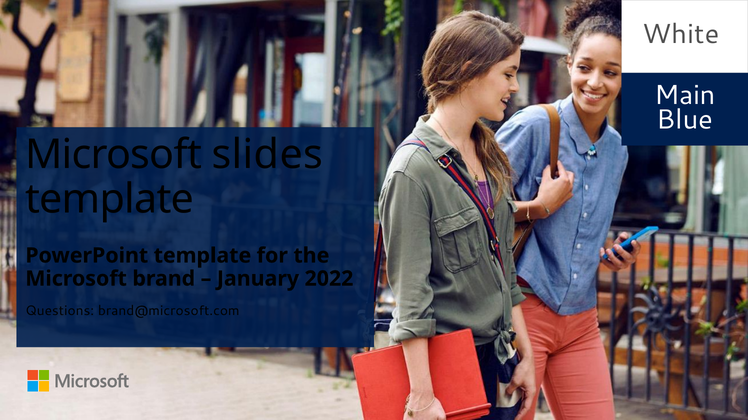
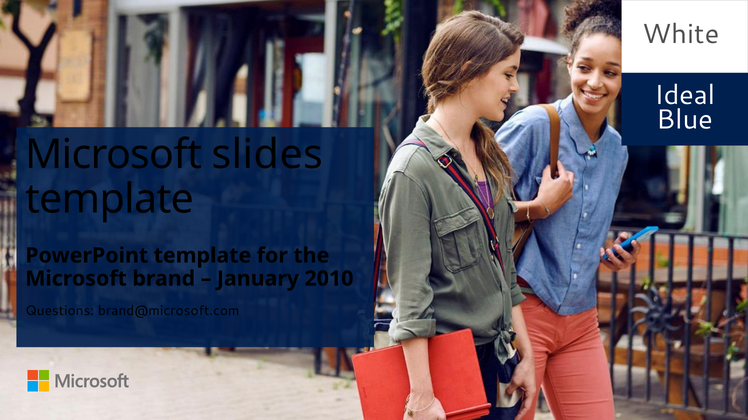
Main: Main -> Ideal
2022: 2022 -> 2010
